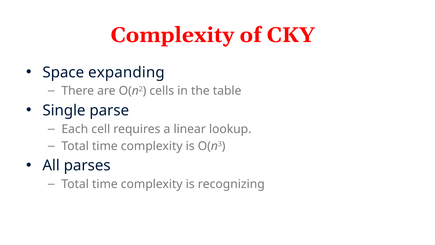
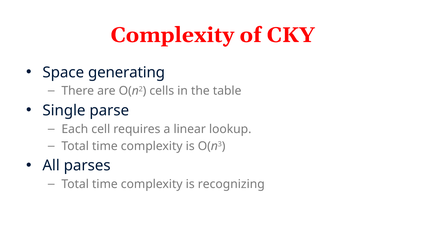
expanding: expanding -> generating
